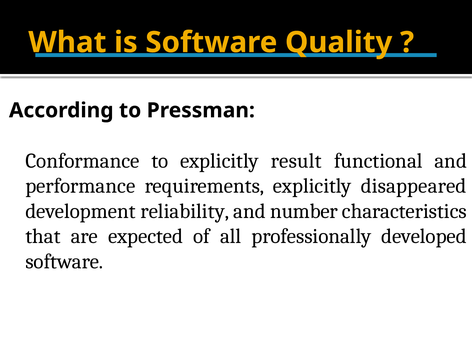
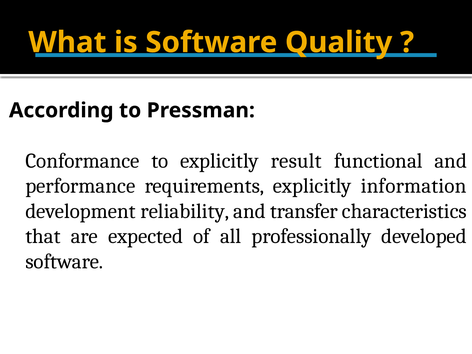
disappeared: disappeared -> information
number: number -> transfer
